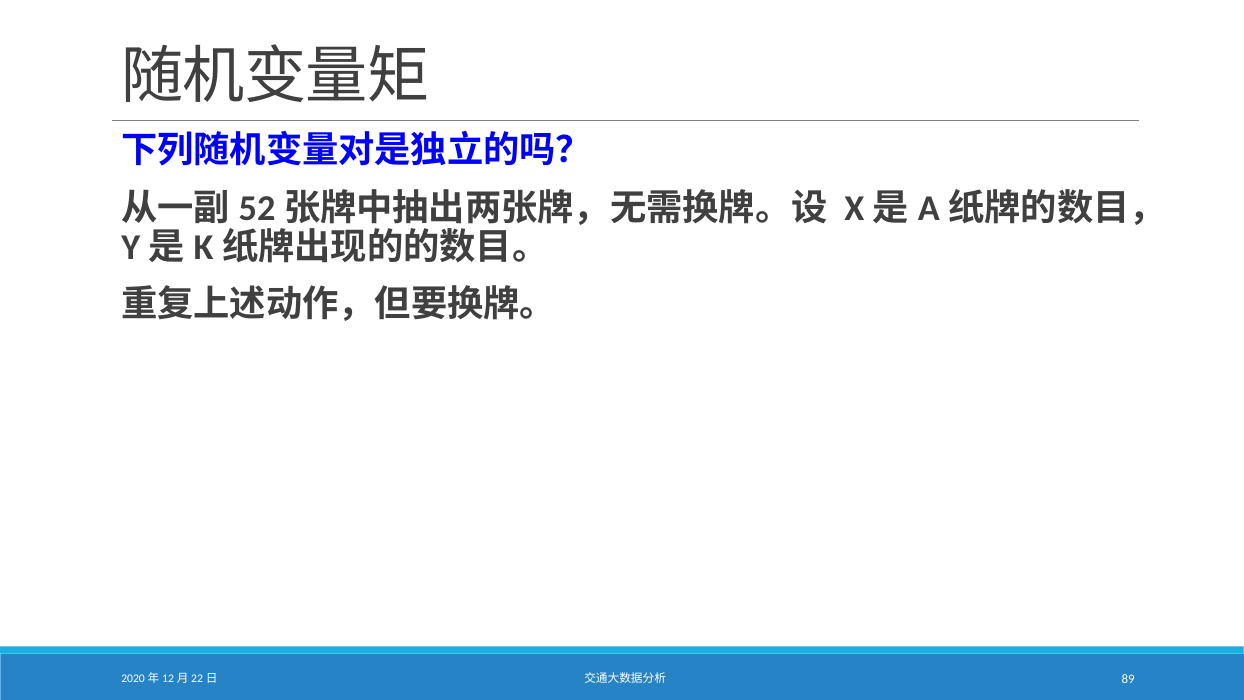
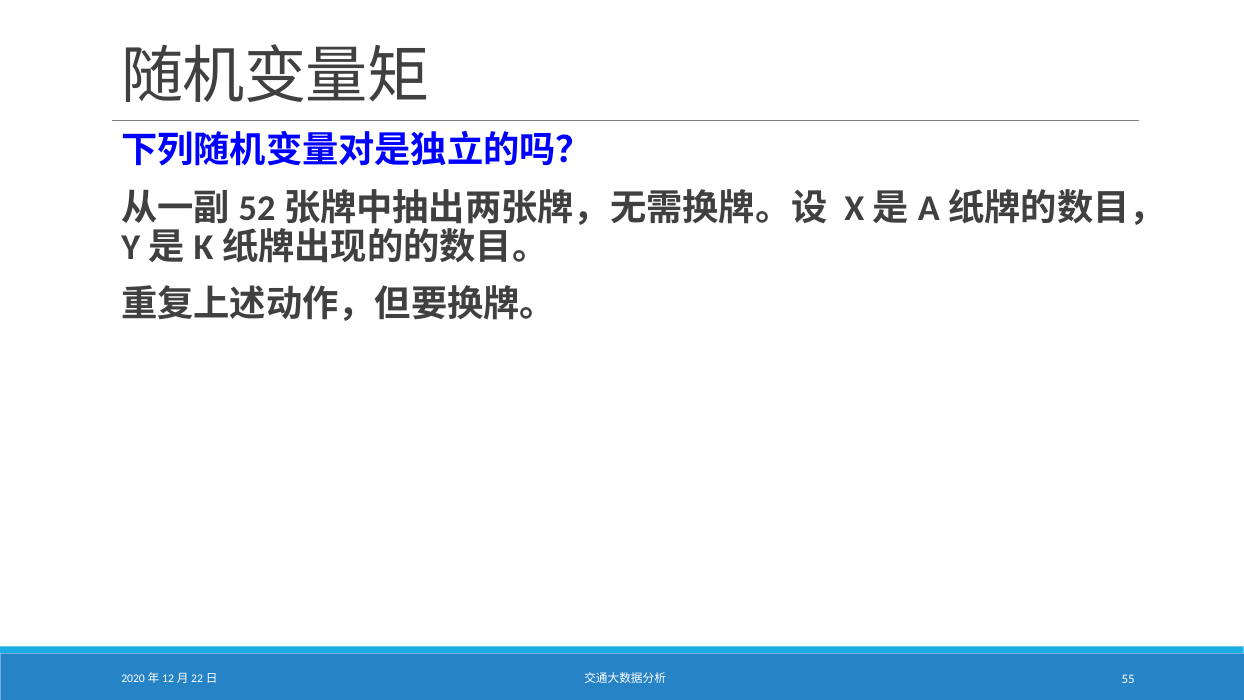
89: 89 -> 55
